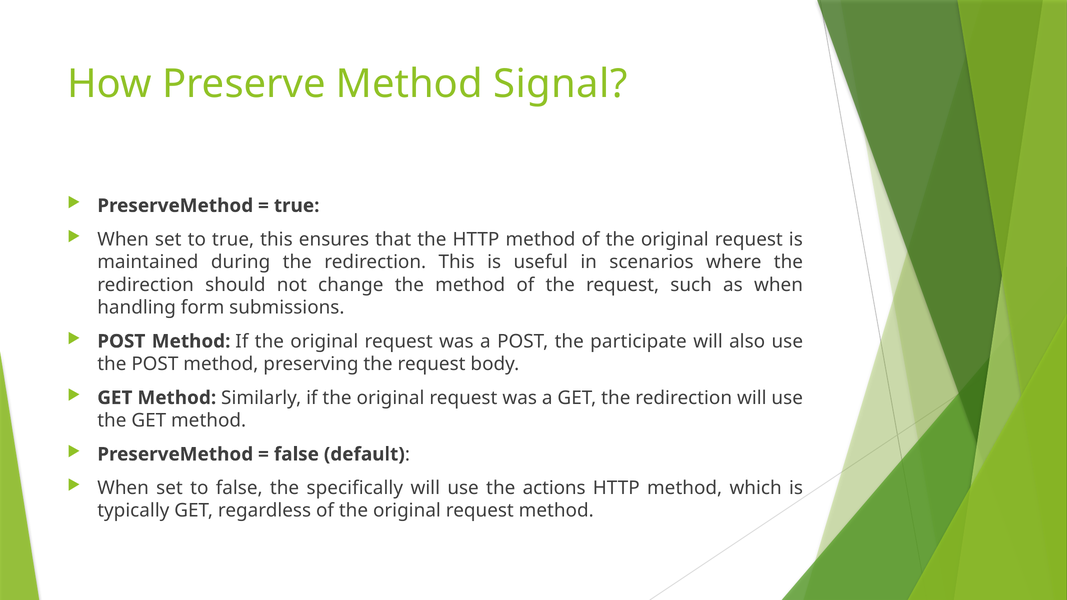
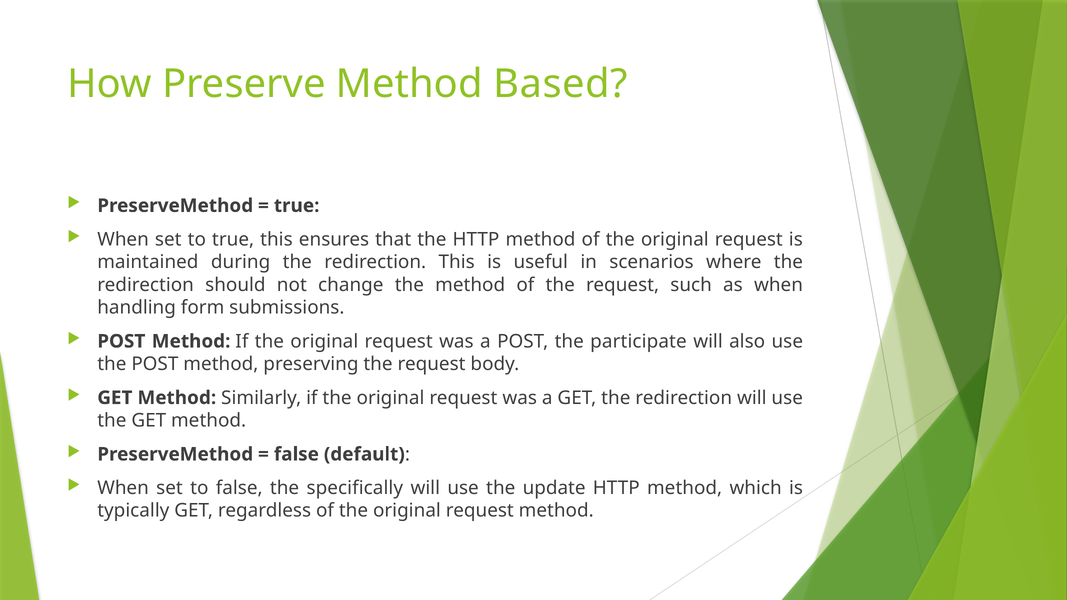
Signal: Signal -> Based
actions: actions -> update
